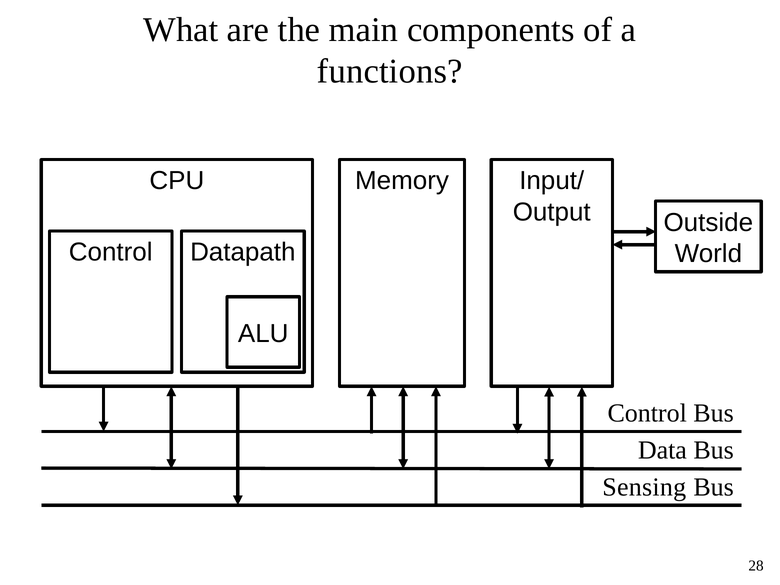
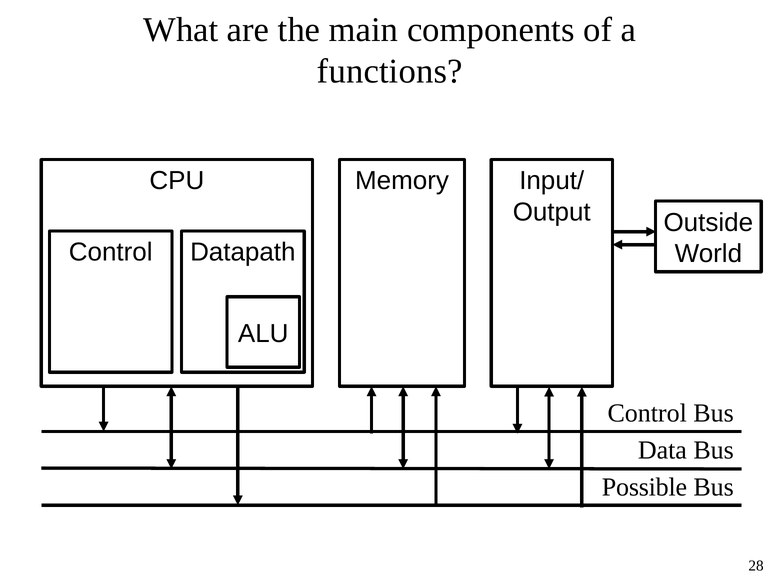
Sensing: Sensing -> Possible
